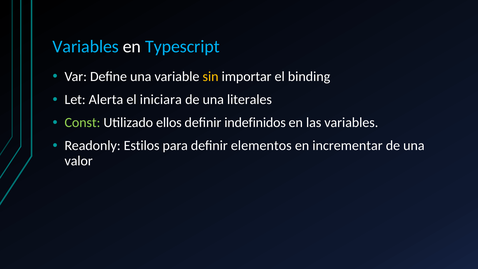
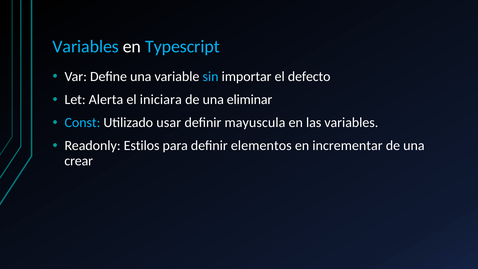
sin colour: yellow -> light blue
binding: binding -> defecto
literales: literales -> eliminar
Const colour: light green -> light blue
ellos: ellos -> usar
indefinidos: indefinidos -> mayuscula
valor: valor -> crear
